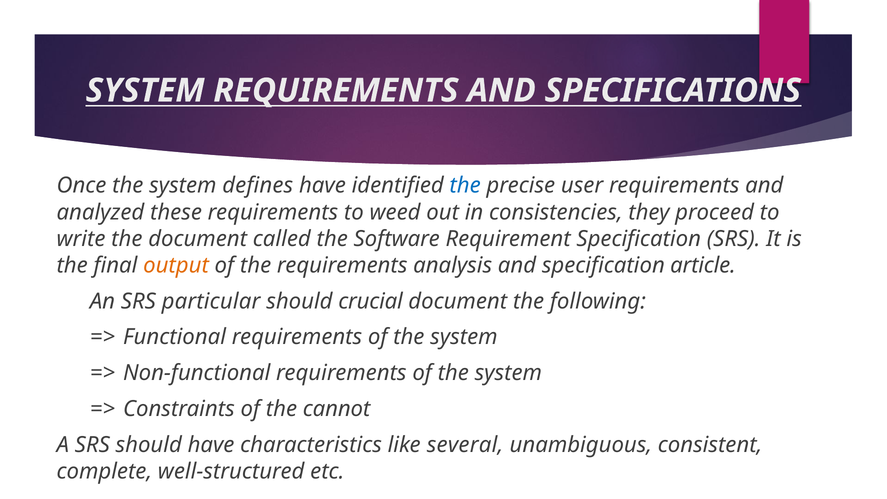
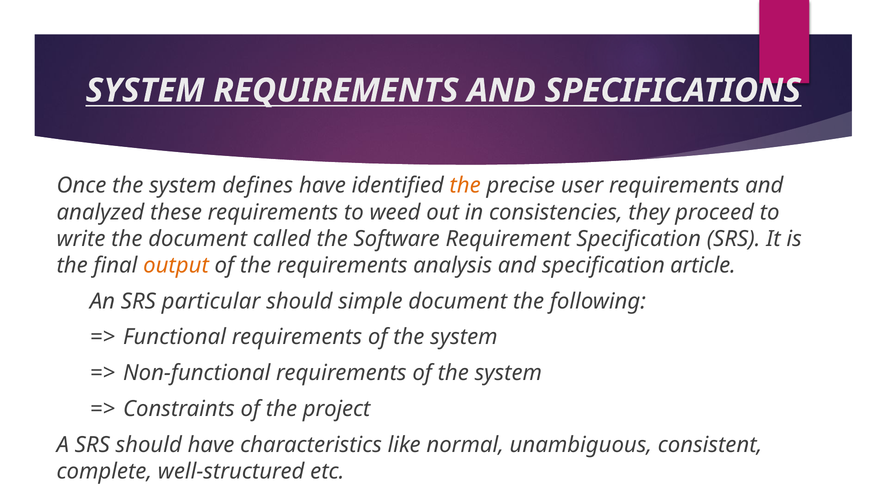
the at (465, 186) colour: blue -> orange
crucial: crucial -> simple
cannot: cannot -> project
several: several -> normal
